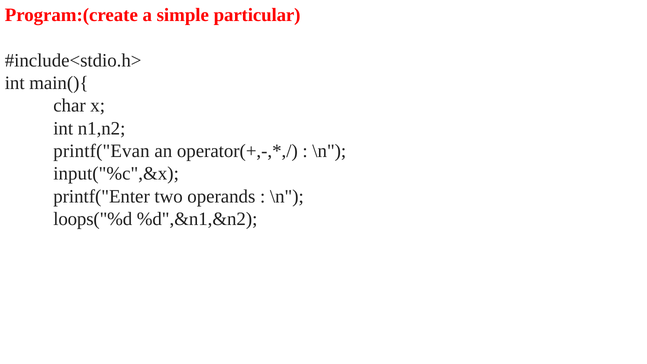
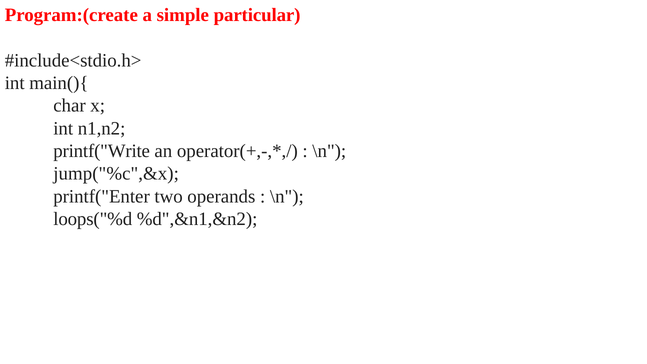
printf("Evan: printf("Evan -> printf("Write
input("%c",&x: input("%c",&x -> jump("%c",&x
